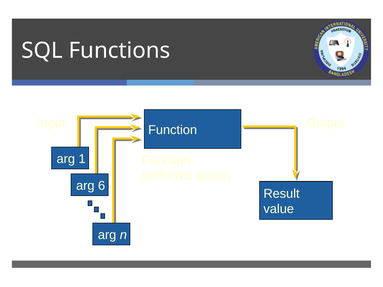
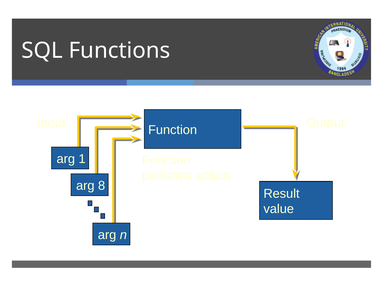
6: 6 -> 8
